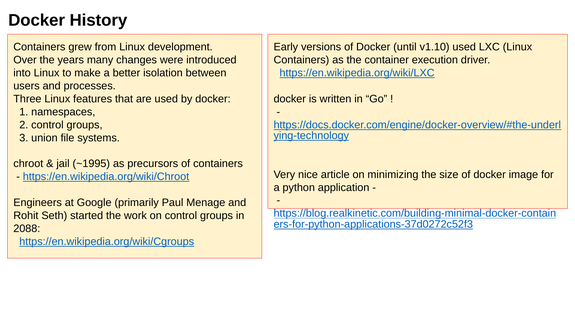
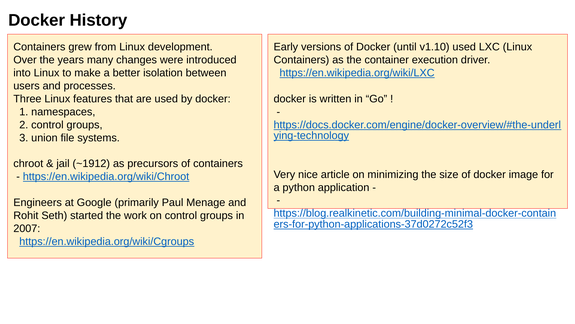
~1995: ~1995 -> ~1912
2088: 2088 -> 2007
